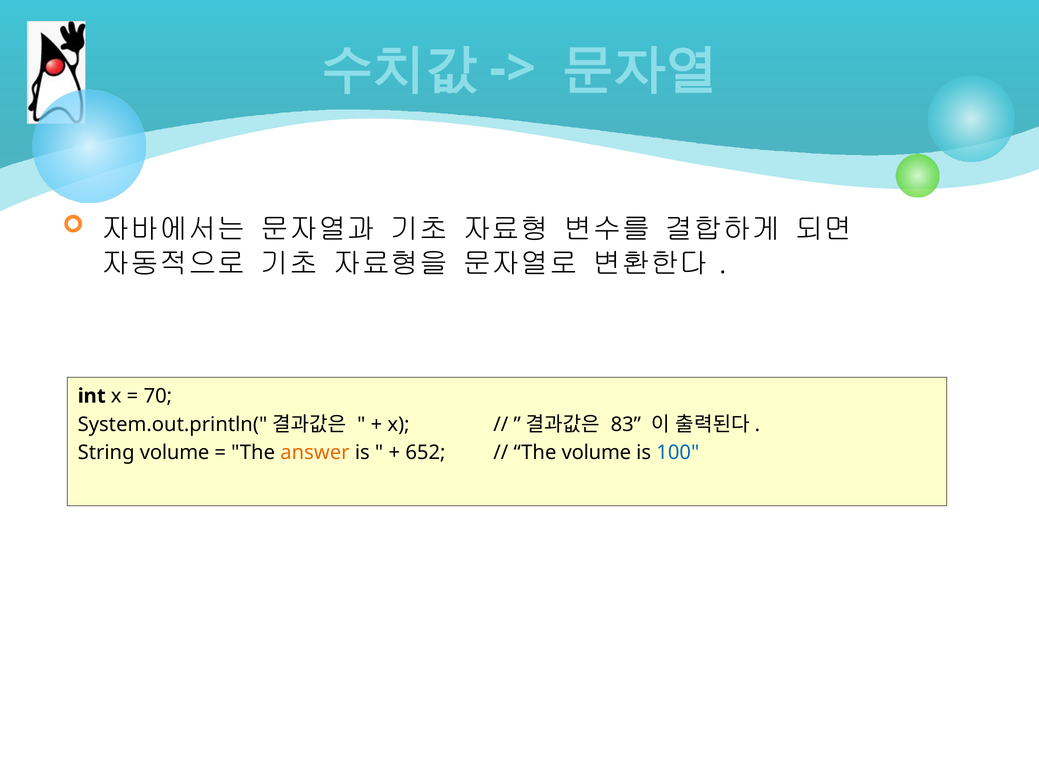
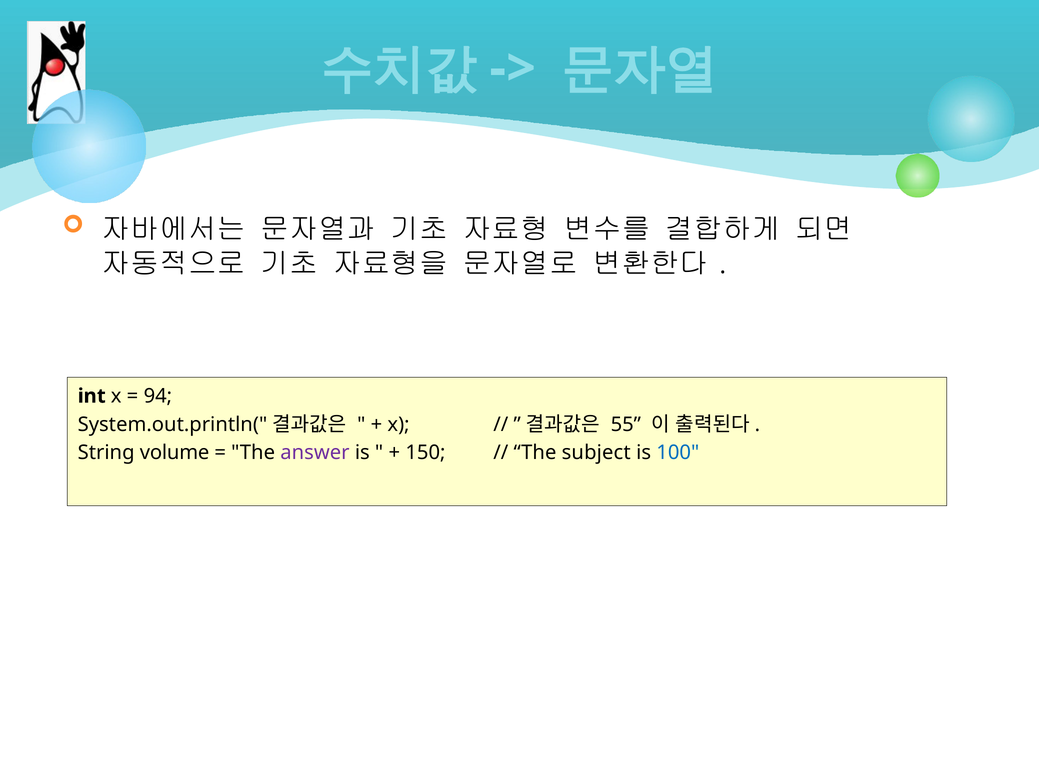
70: 70 -> 94
83: 83 -> 55
answer colour: orange -> purple
652: 652 -> 150
The volume: volume -> subject
